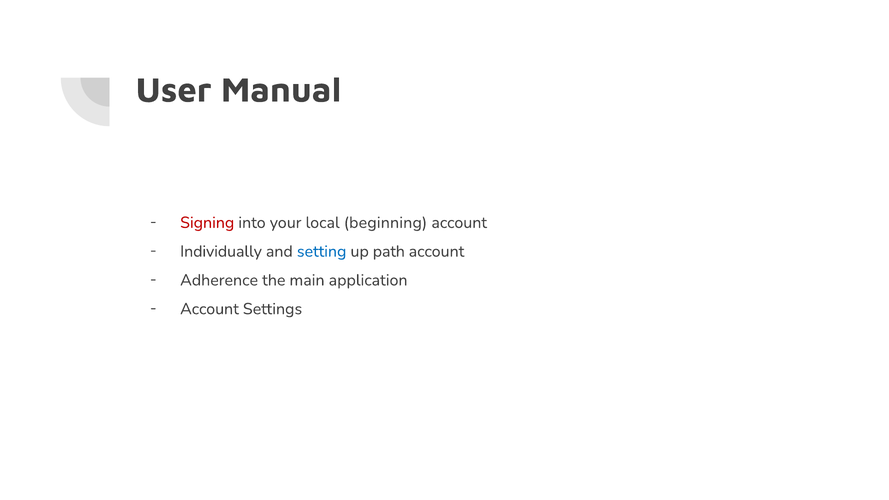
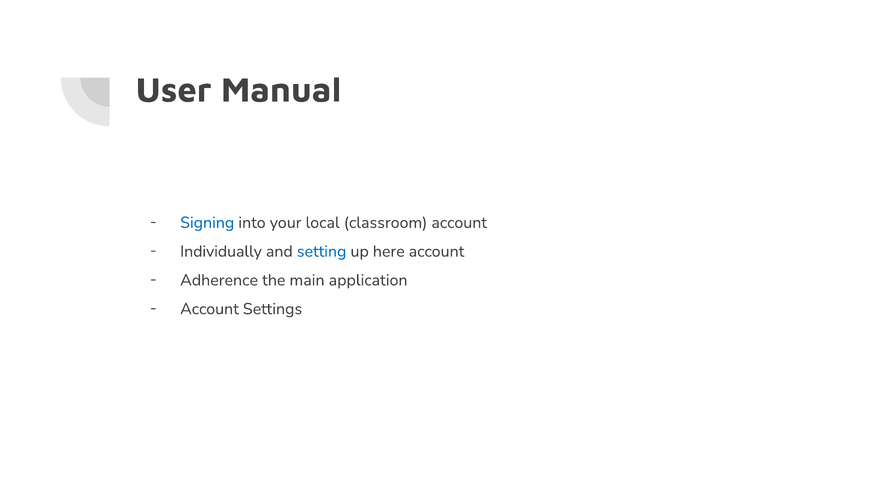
Signing colour: red -> blue
beginning: beginning -> classroom
path: path -> here
